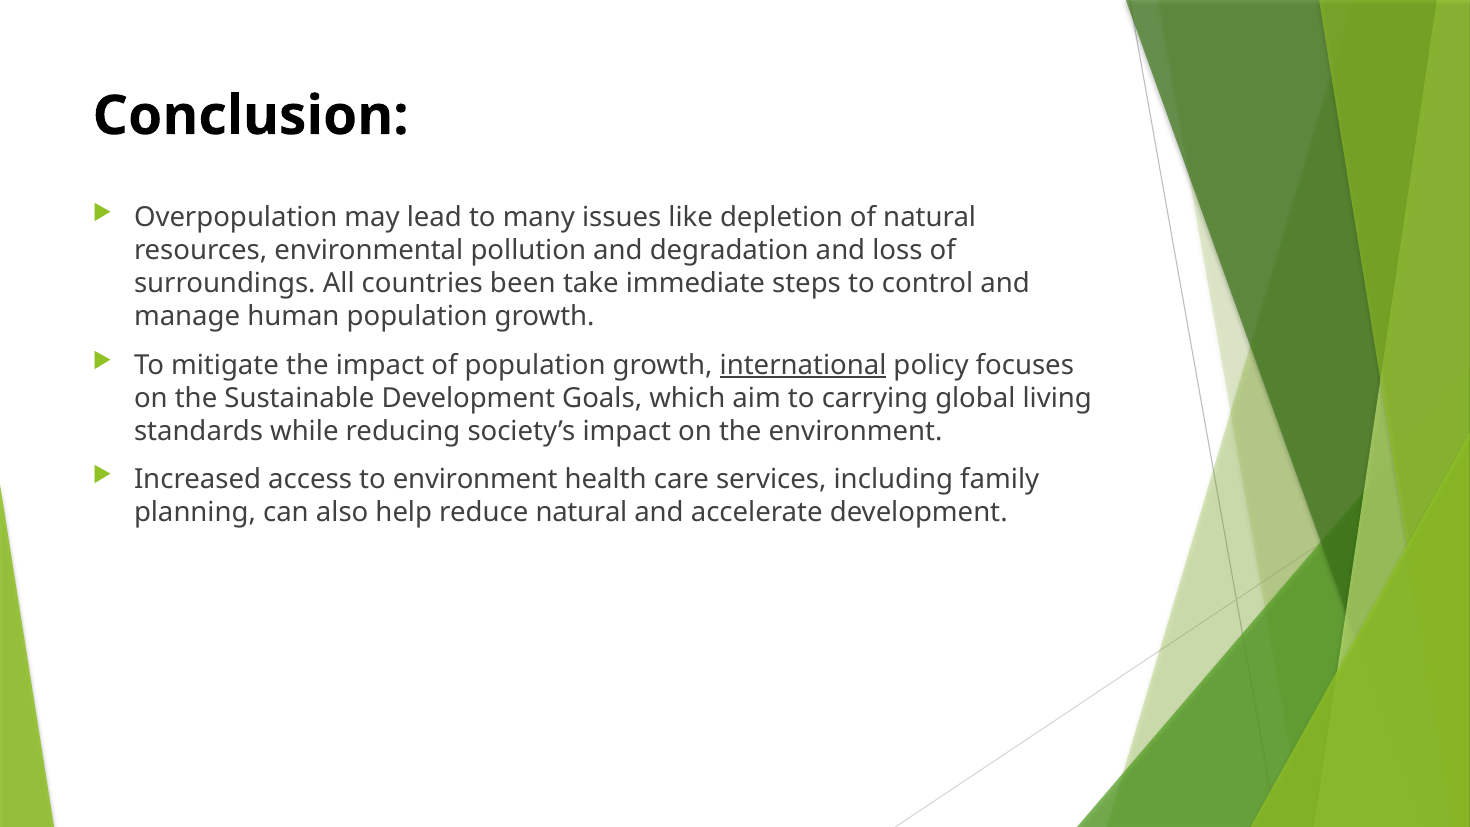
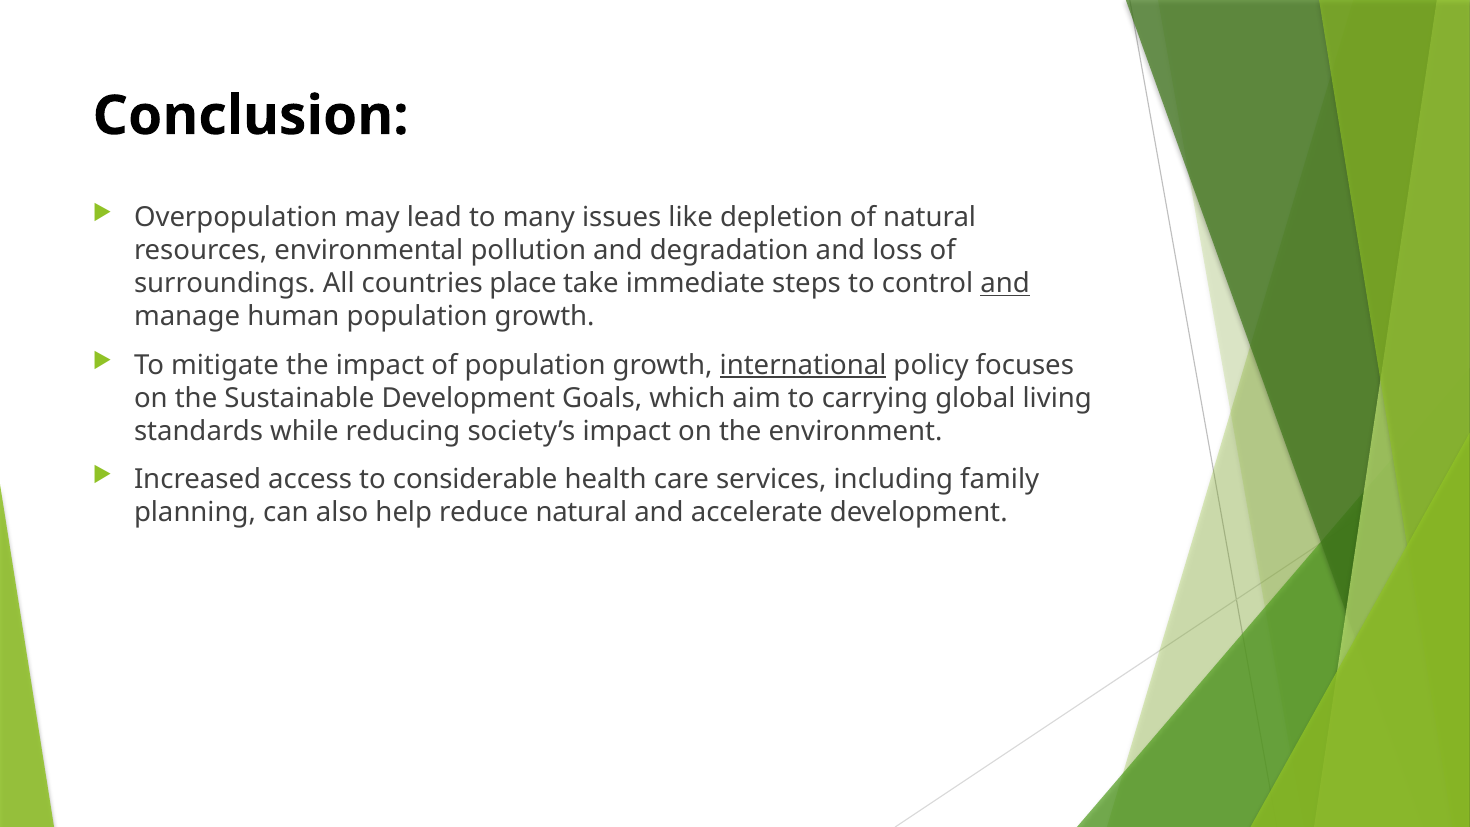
been: been -> place
and at (1005, 284) underline: none -> present
to environment: environment -> considerable
